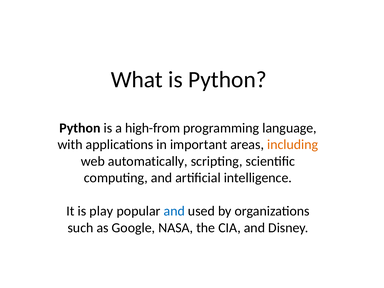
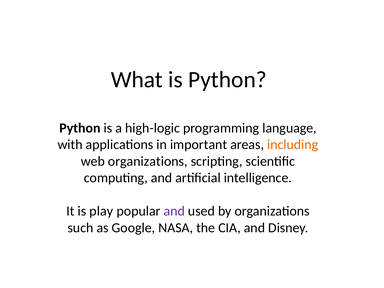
high-from: high-from -> high-logic
web automatically: automatically -> organizations
and at (174, 211) colour: blue -> purple
